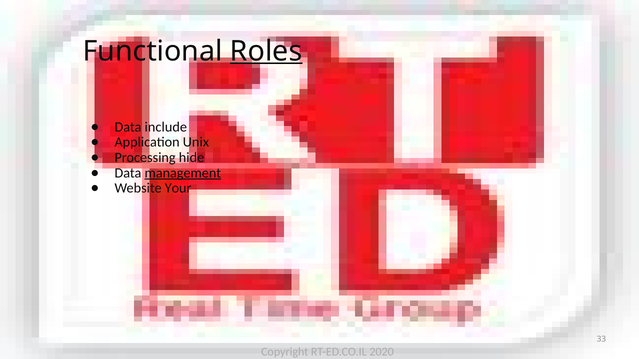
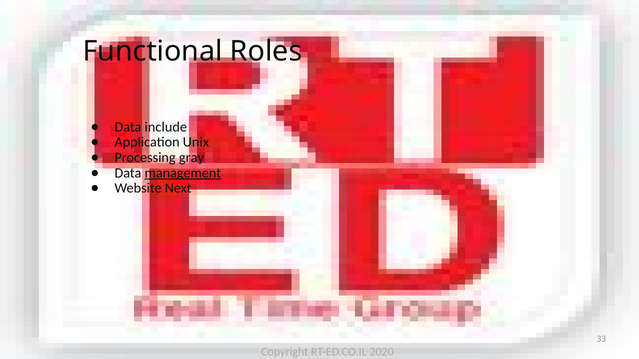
Roles underline: present -> none
hide: hide -> gray
Your: Your -> Next
